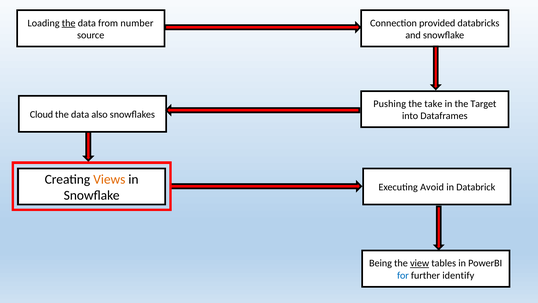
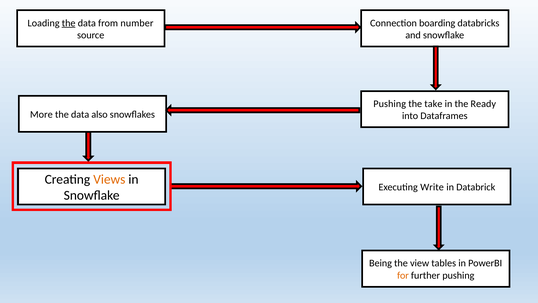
provided: provided -> boarding
Target: Target -> Ready
Cloud: Cloud -> More
Avoid: Avoid -> Write
view underline: present -> none
for colour: blue -> orange
further identify: identify -> pushing
